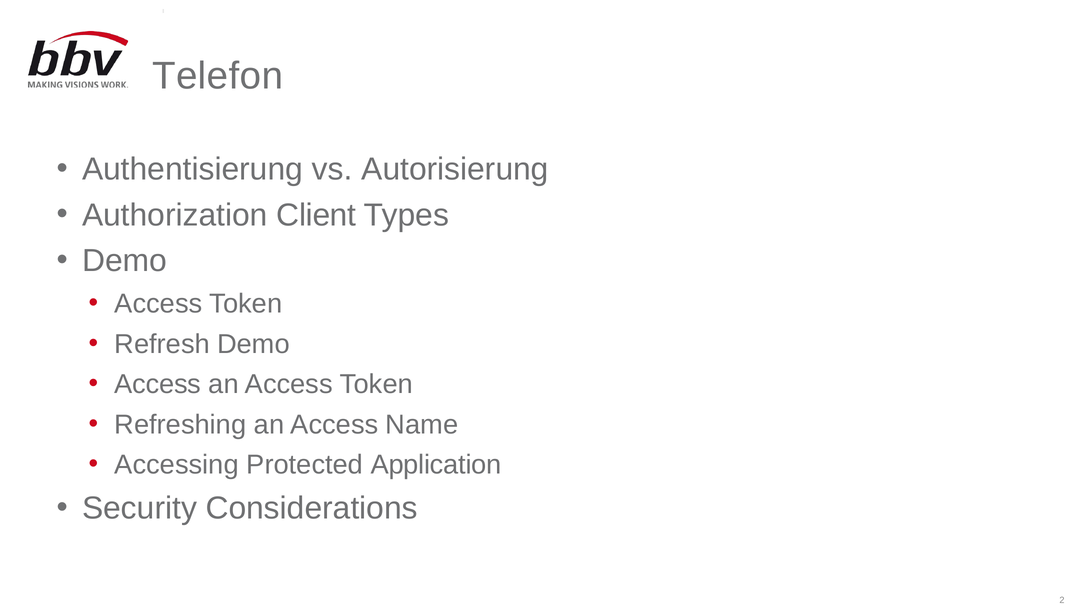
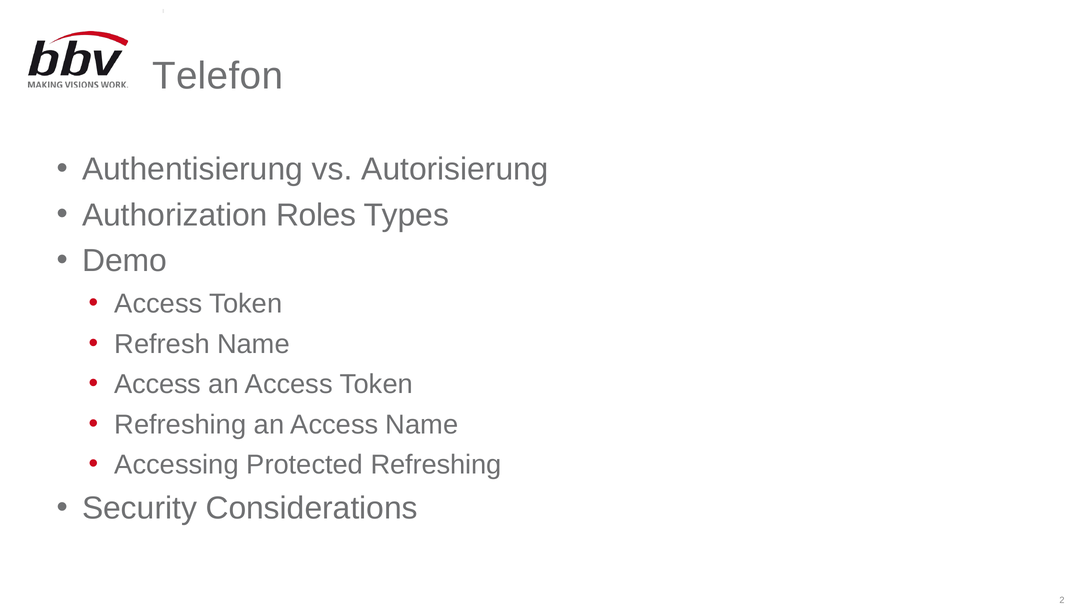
Client: Client -> Roles
Refresh Demo: Demo -> Name
Protected Application: Application -> Refreshing
